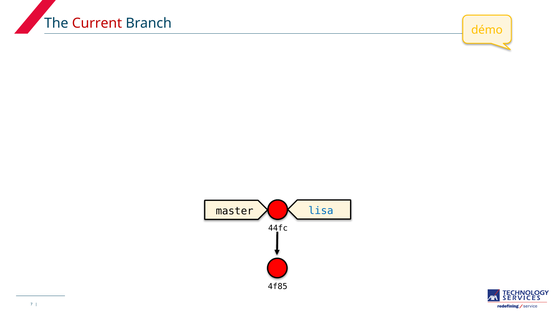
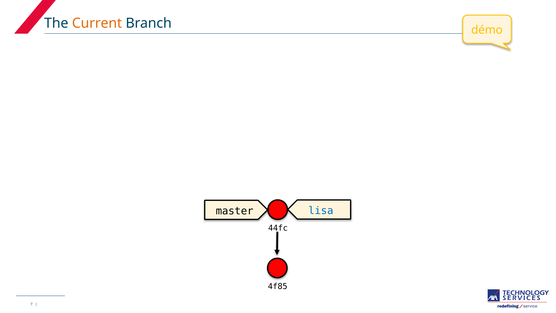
Current colour: red -> orange
